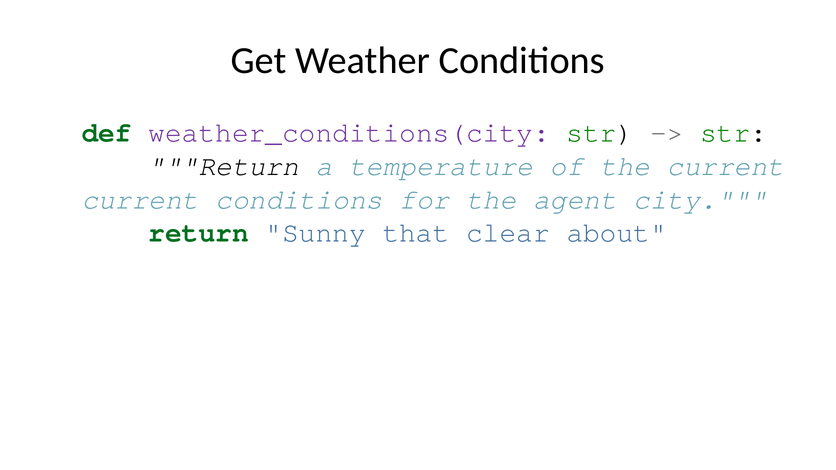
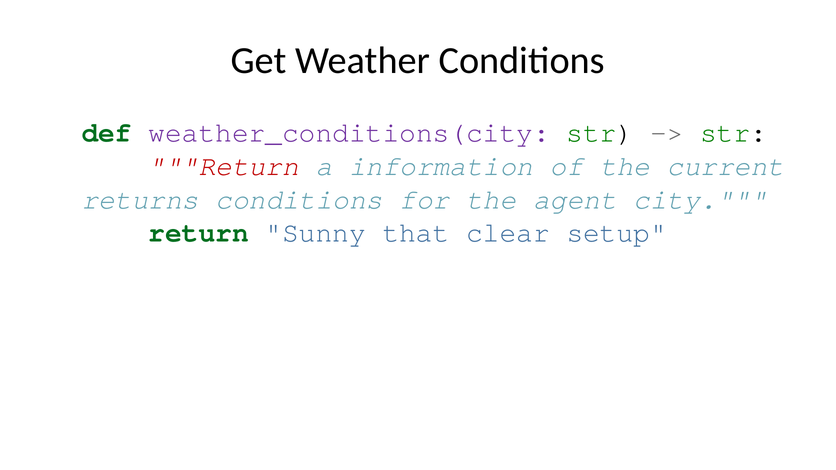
Return at (224, 166) colour: black -> red
temperature: temperature -> information
current at (140, 199): current -> returns
about: about -> setup
